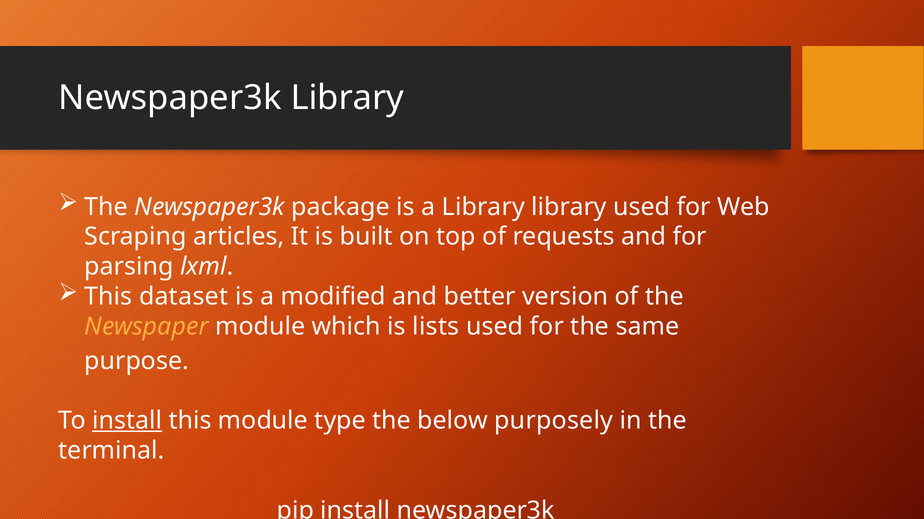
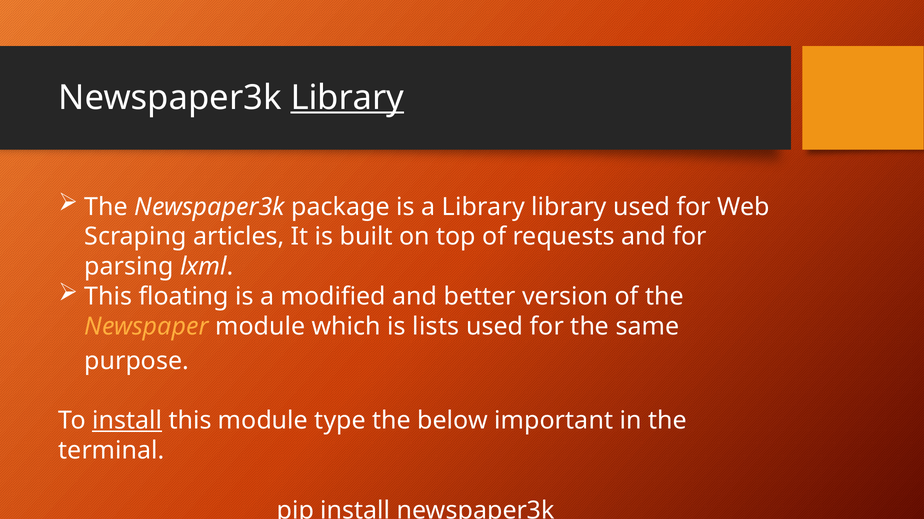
Library at (347, 98) underline: none -> present
dataset: dataset -> floating
purposely: purposely -> important
